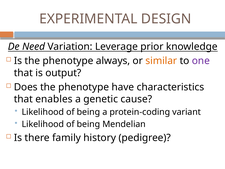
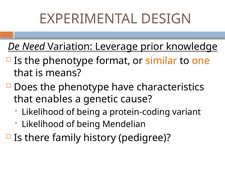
always: always -> format
one colour: purple -> orange
output: output -> means
